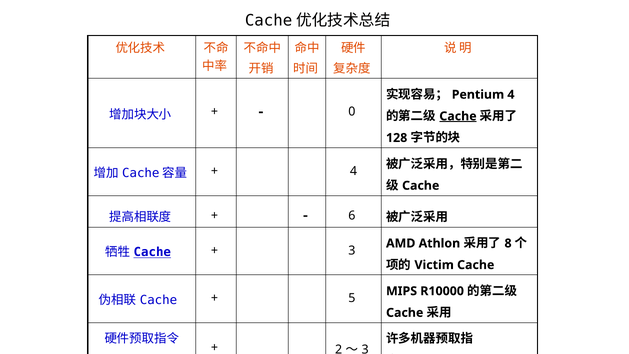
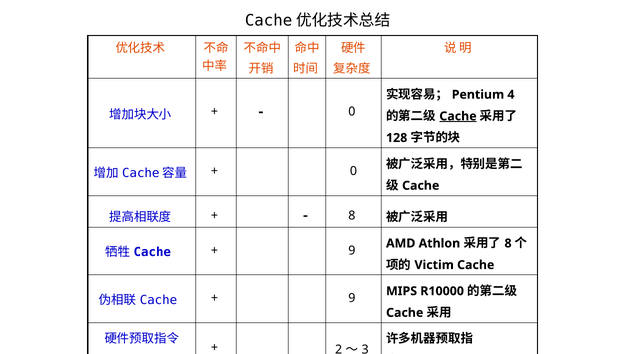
4 at (354, 171): 4 -> 0
6 at (352, 215): 6 -> 8
Cache at (152, 252) underline: present -> none
3 at (352, 250): 3 -> 9
5 at (352, 298): 5 -> 9
